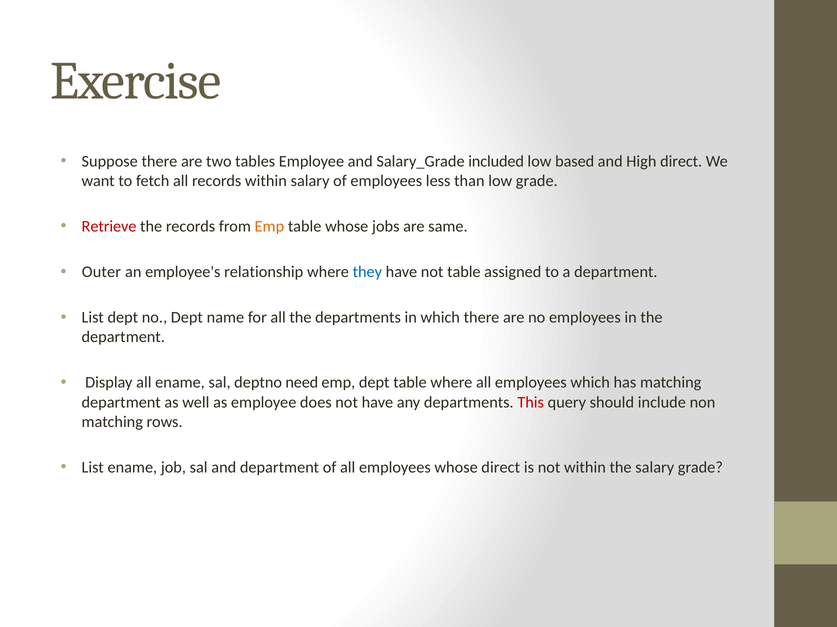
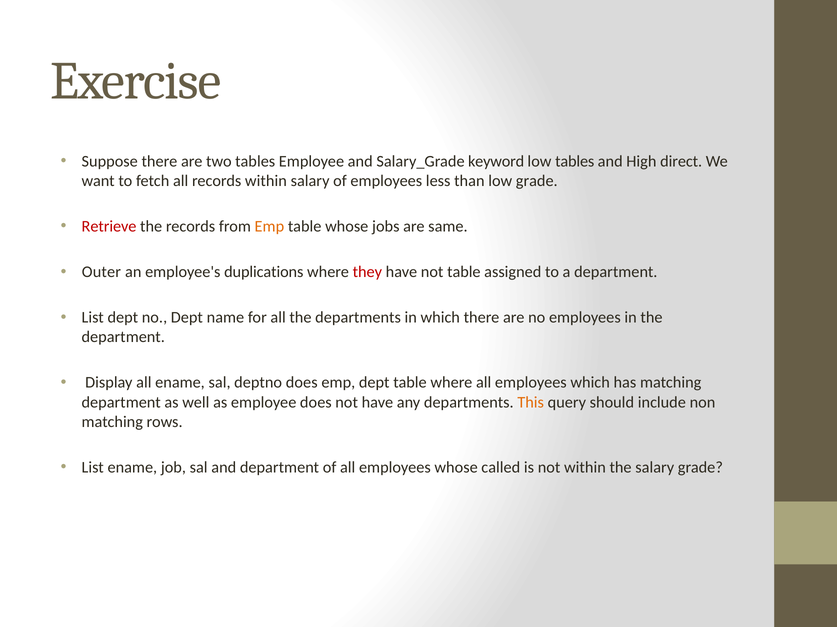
included: included -> keyword
low based: based -> tables
relationship: relationship -> duplications
they colour: blue -> red
deptno need: need -> does
This colour: red -> orange
whose direct: direct -> called
